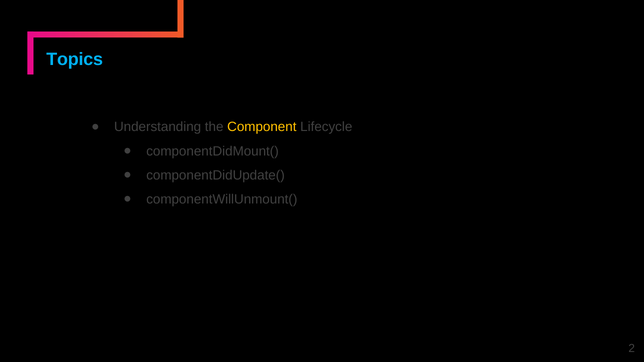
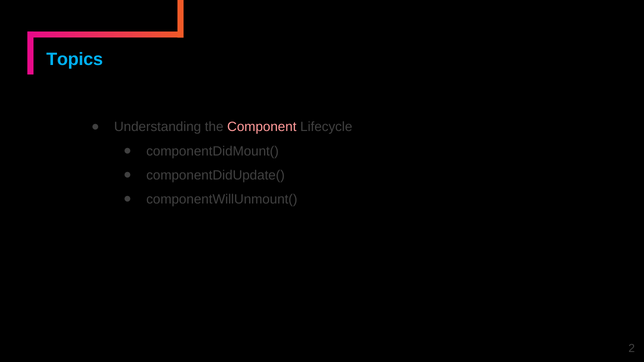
Component colour: yellow -> pink
